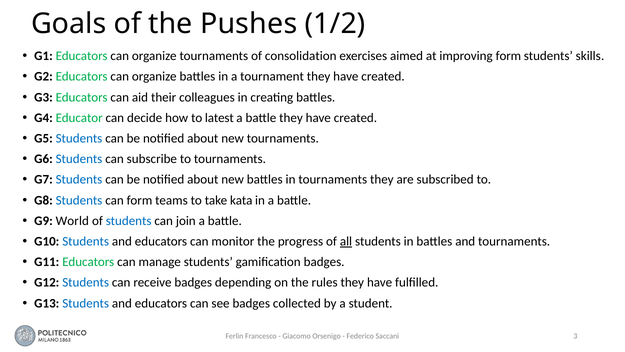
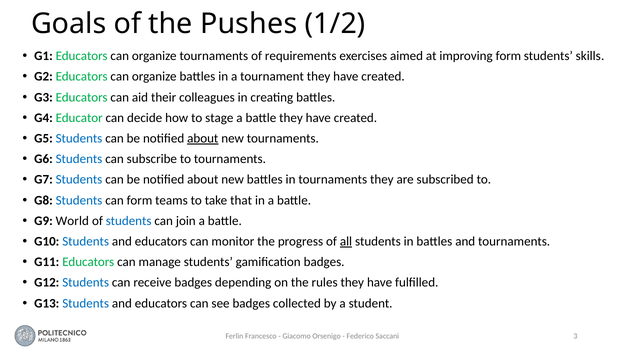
consolidation: consolidation -> requirements
latest: latest -> stage
about at (203, 138) underline: none -> present
kata: kata -> that
